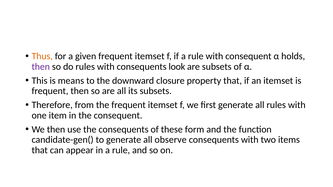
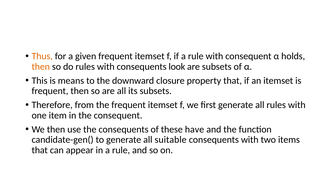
then at (41, 67) colour: purple -> orange
form: form -> have
observe: observe -> suitable
